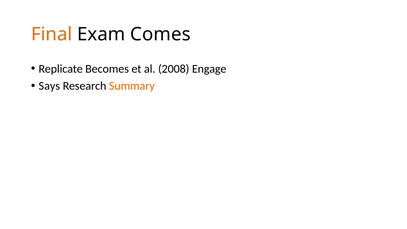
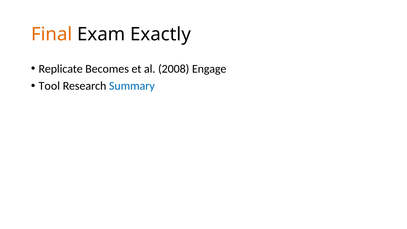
Comes: Comes -> Exactly
Says: Says -> Tool
Summary colour: orange -> blue
